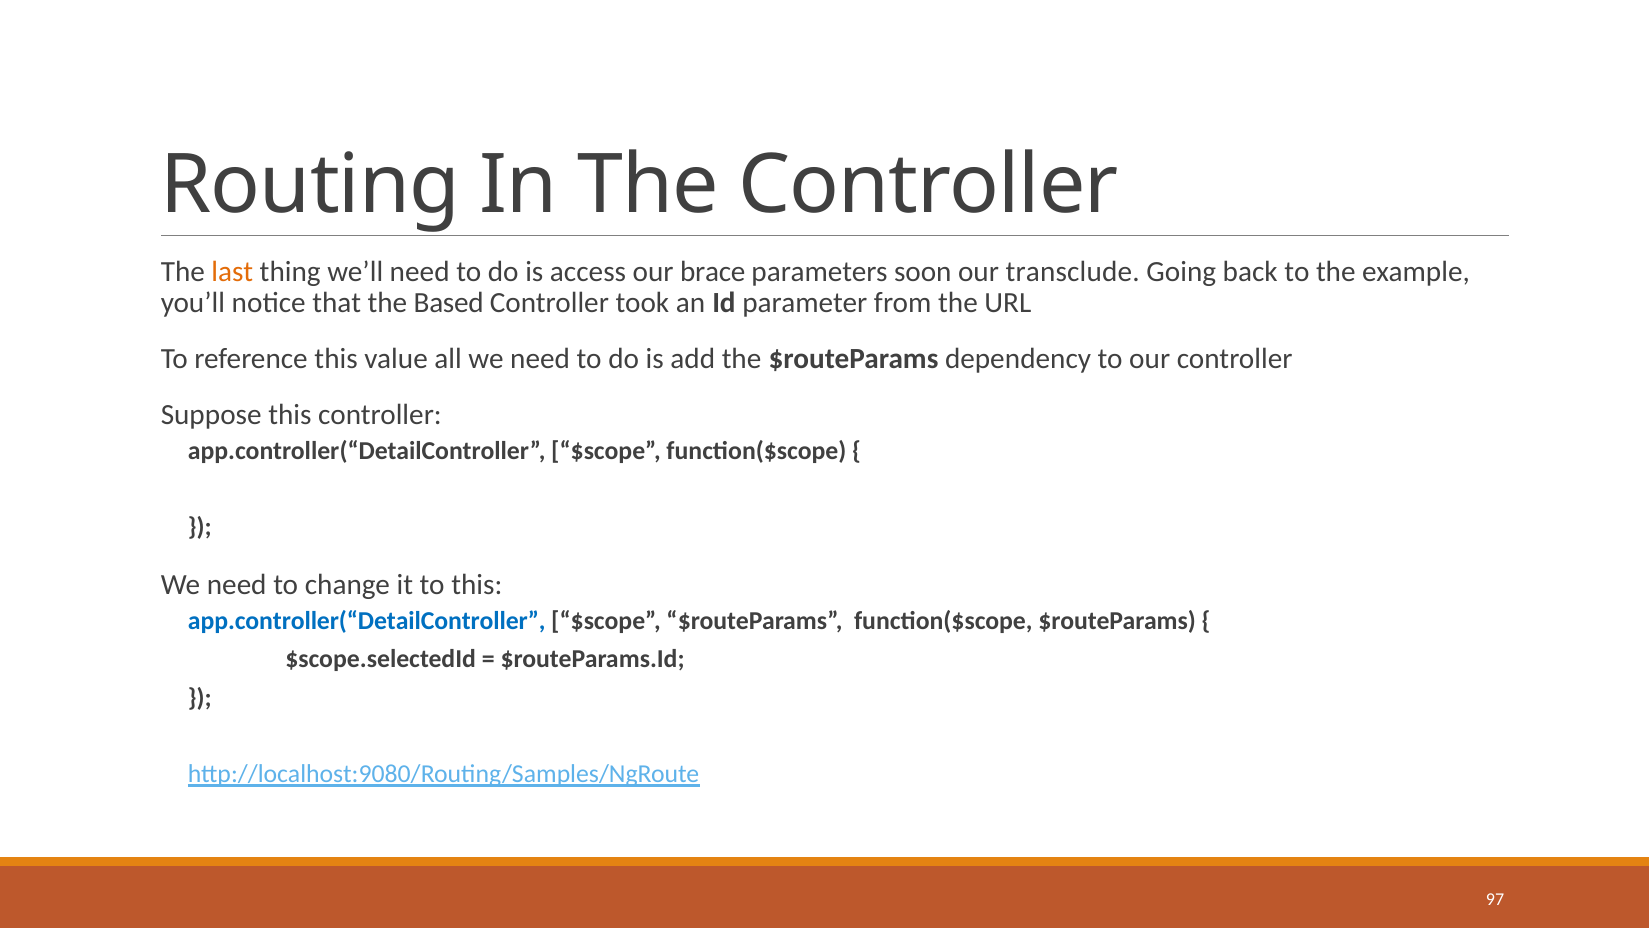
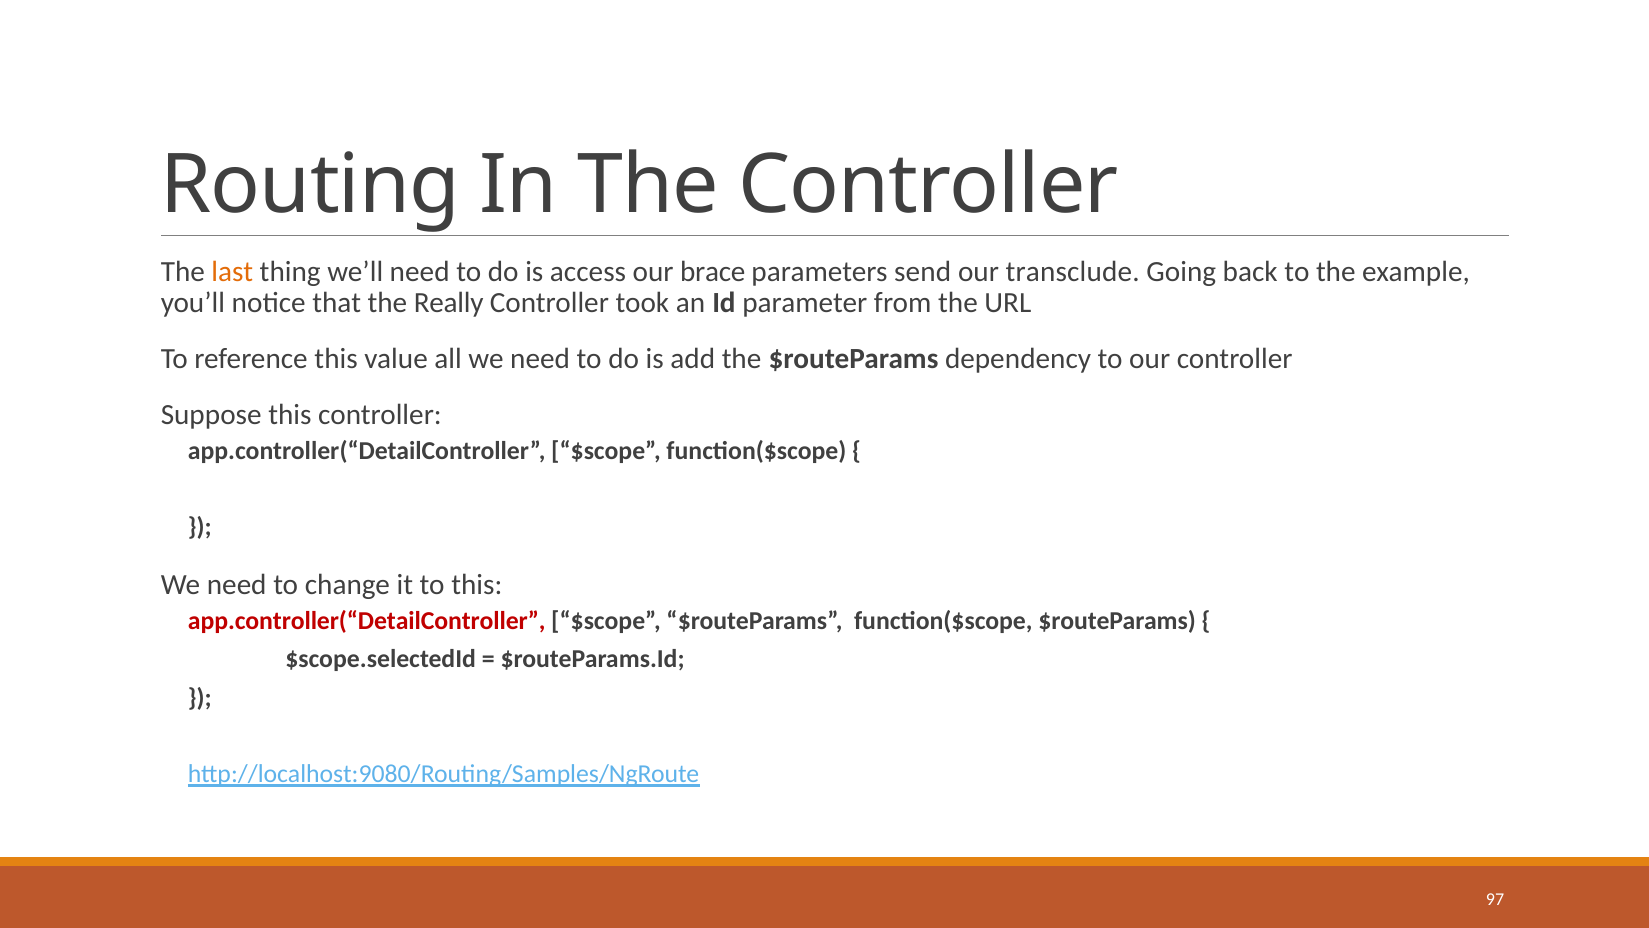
soon: soon -> send
Based: Based -> Really
app.controller(“DetailController at (367, 621) colour: blue -> red
